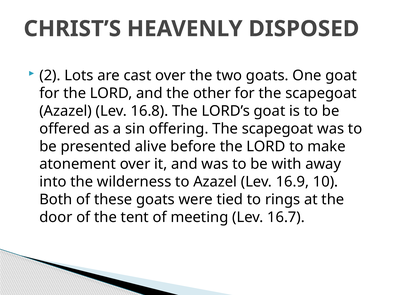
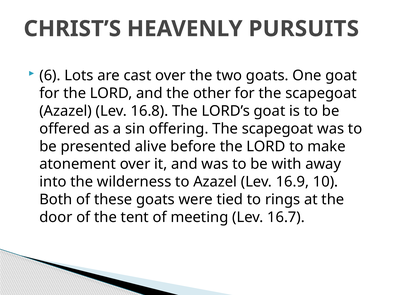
DISPOSED: DISPOSED -> PURSUITS
2: 2 -> 6
